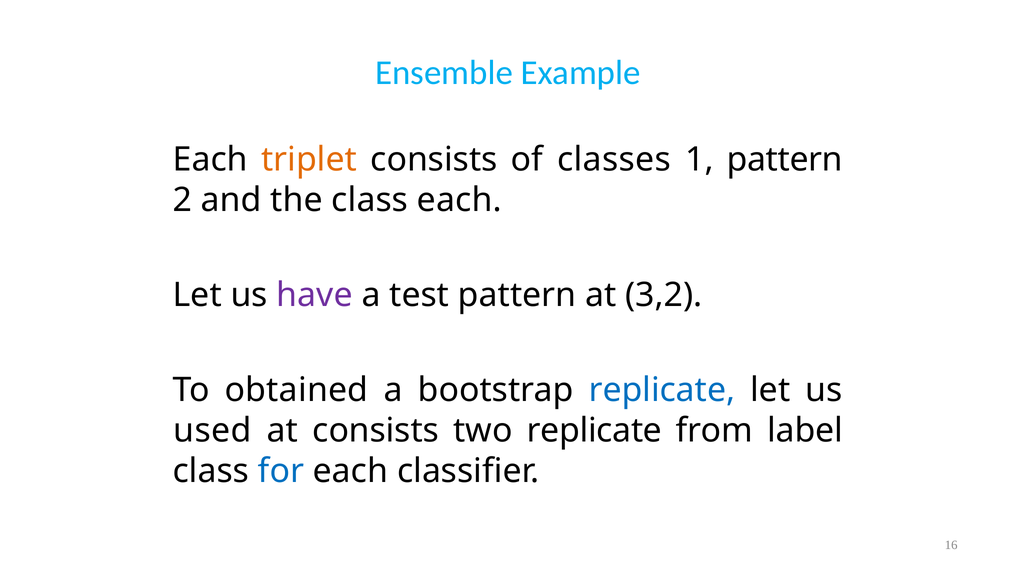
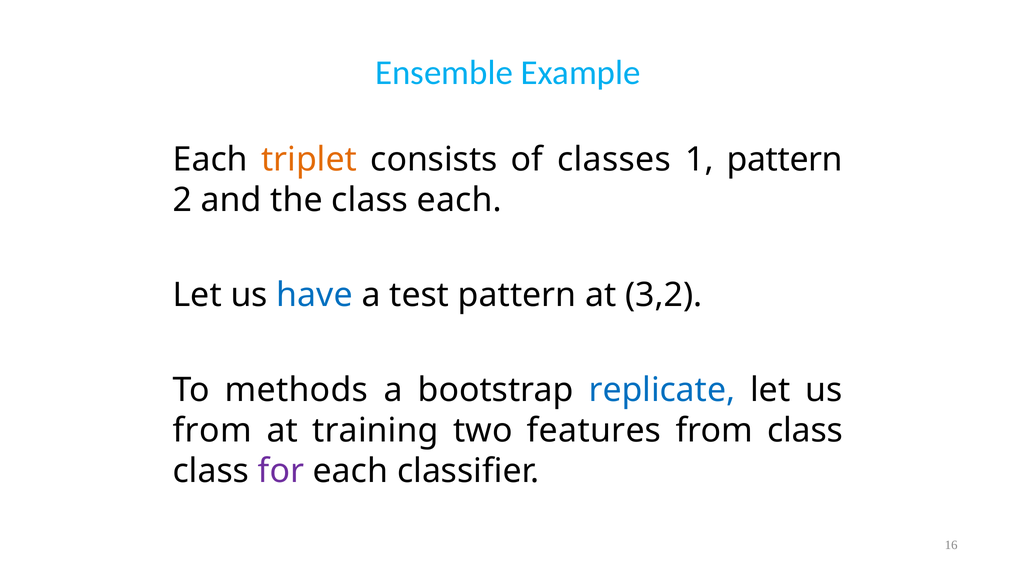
have colour: purple -> blue
obtained: obtained -> methods
used at (212, 431): used -> from
at consists: consists -> training
two replicate: replicate -> features
from label: label -> class
for colour: blue -> purple
